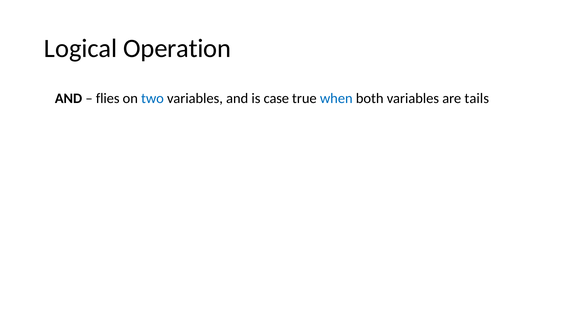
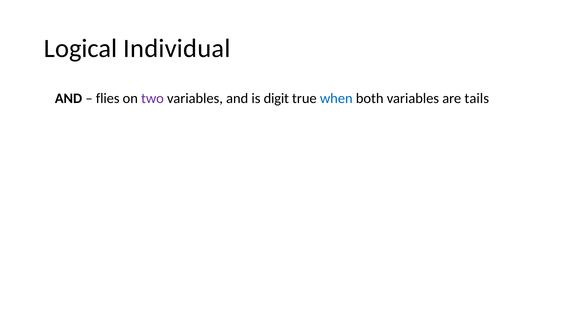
Operation: Operation -> Individual
two colour: blue -> purple
case: case -> digit
